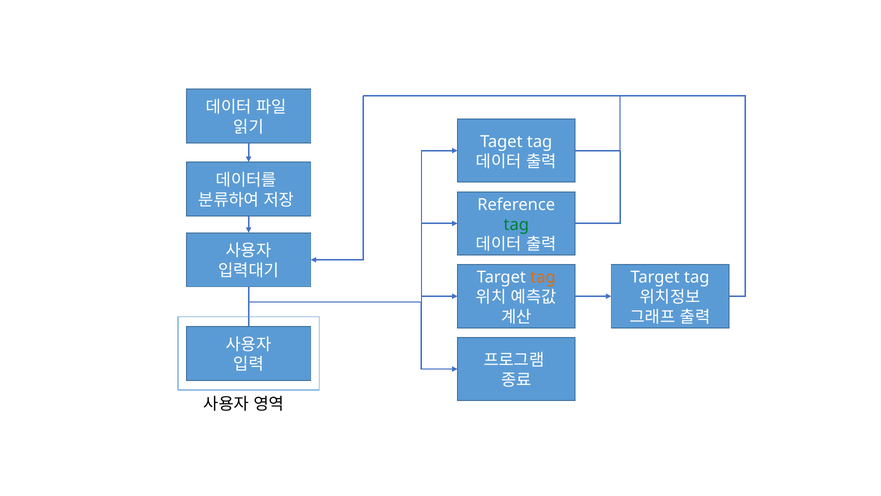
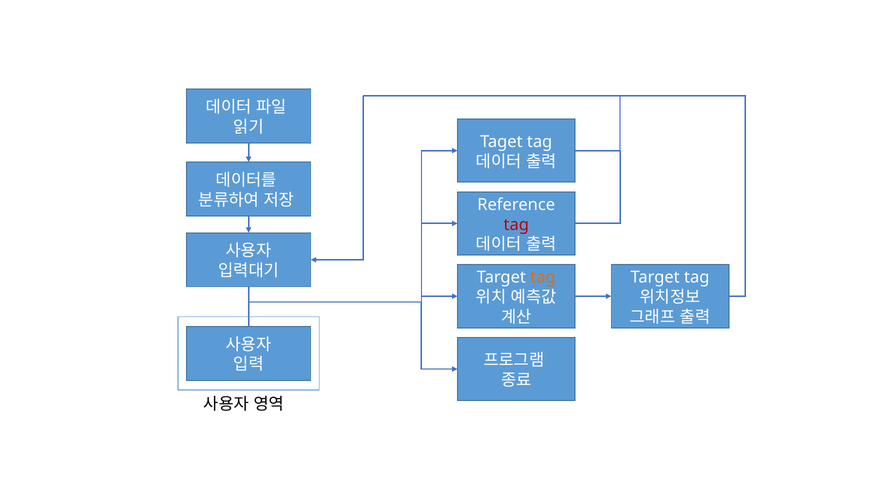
tag at (516, 224) colour: green -> red
